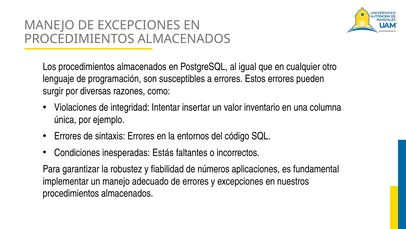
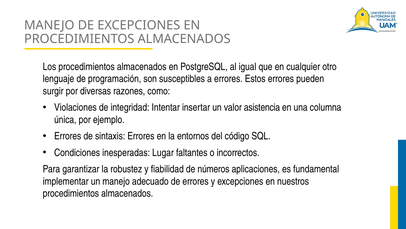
inventario: inventario -> asistencia
Estás: Estás -> Lugar
